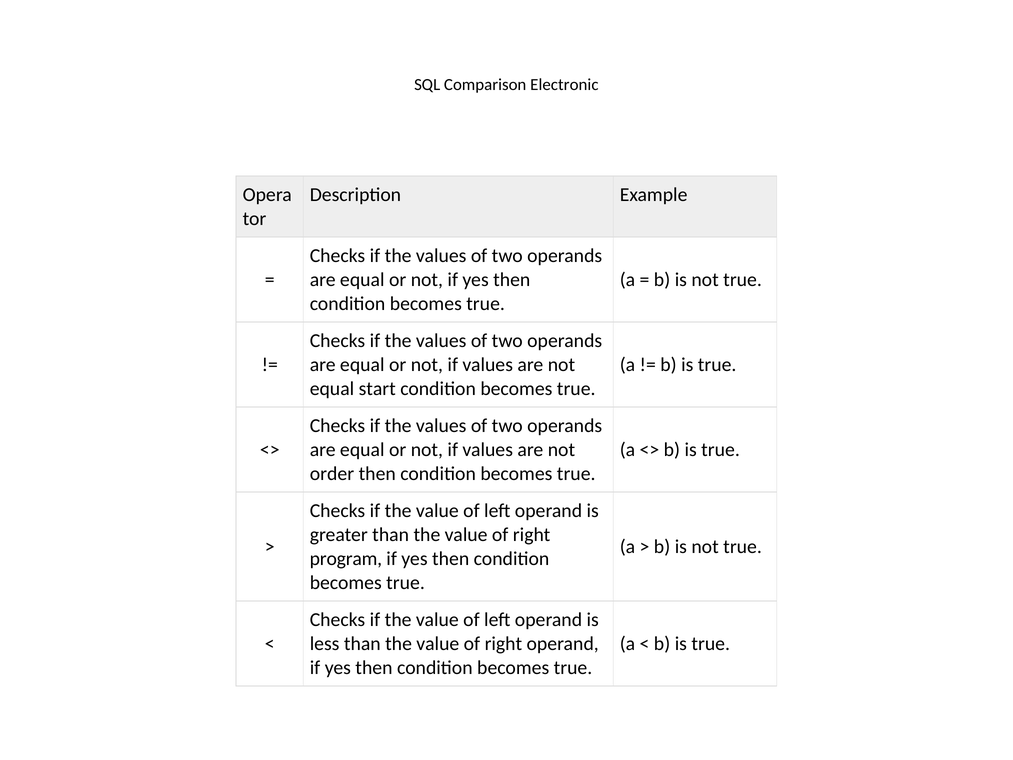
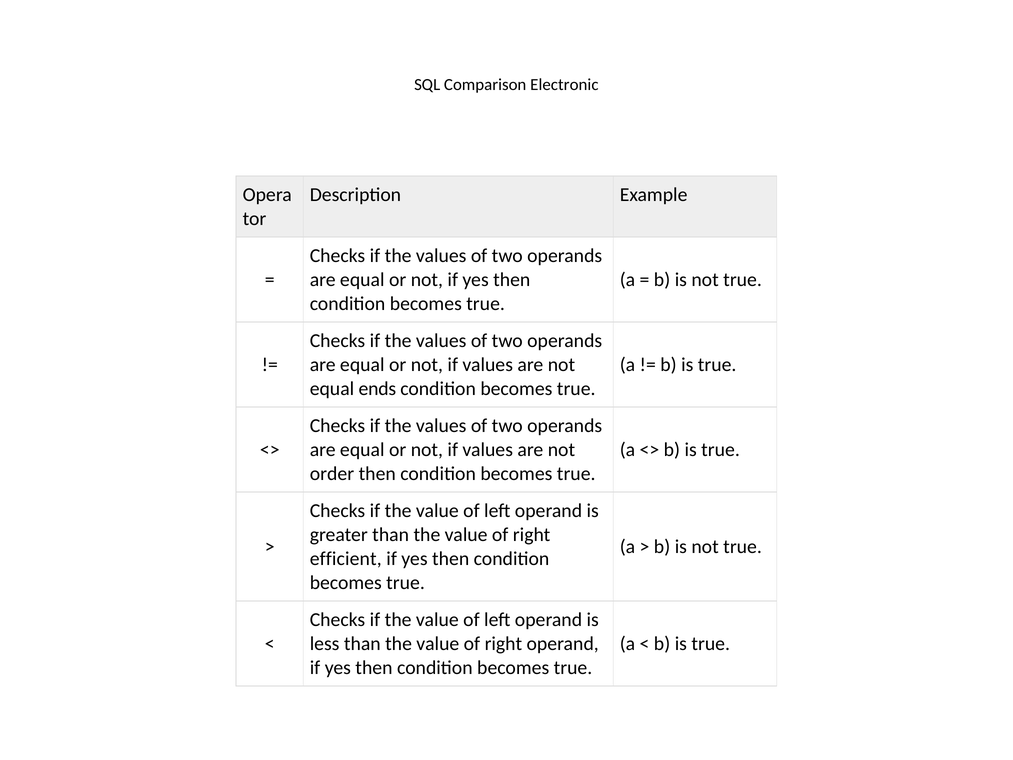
start: start -> ends
program: program -> efficient
